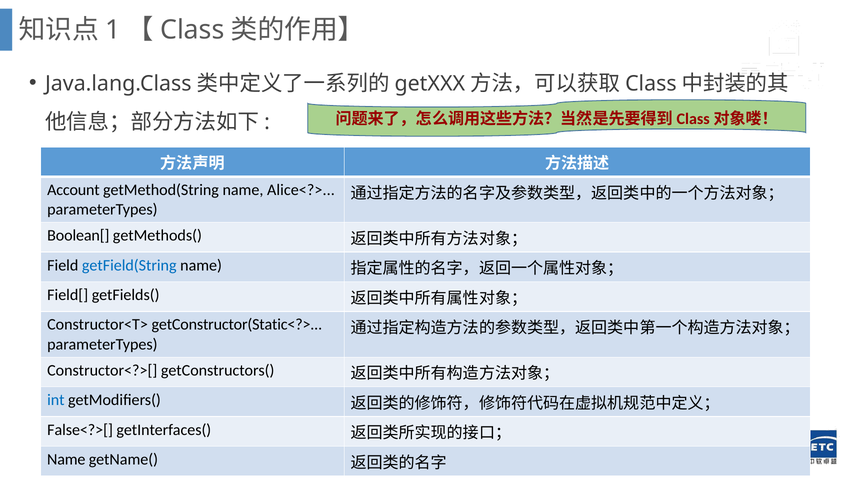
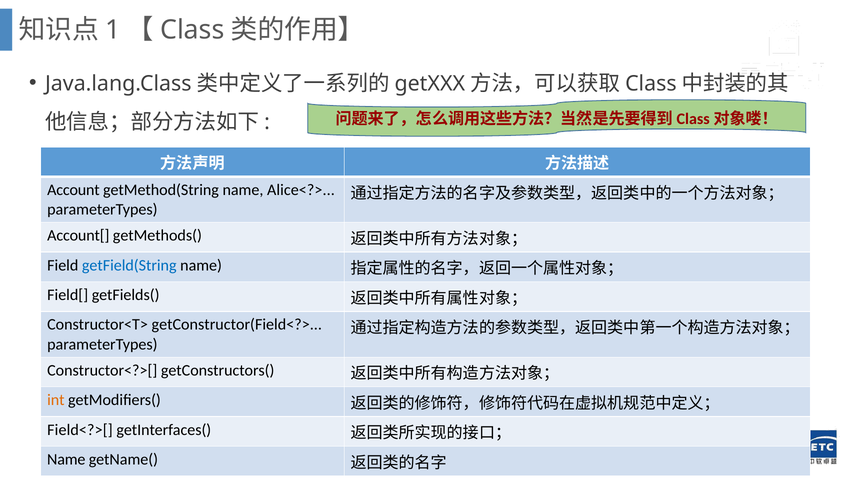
Boolean[: Boolean[ -> Account[
getConstructor(Static<?>: getConstructor(Static<?> -> getConstructor(Field<?>
int colour: blue -> orange
False<?>[: False<?>[ -> Field<?>[
